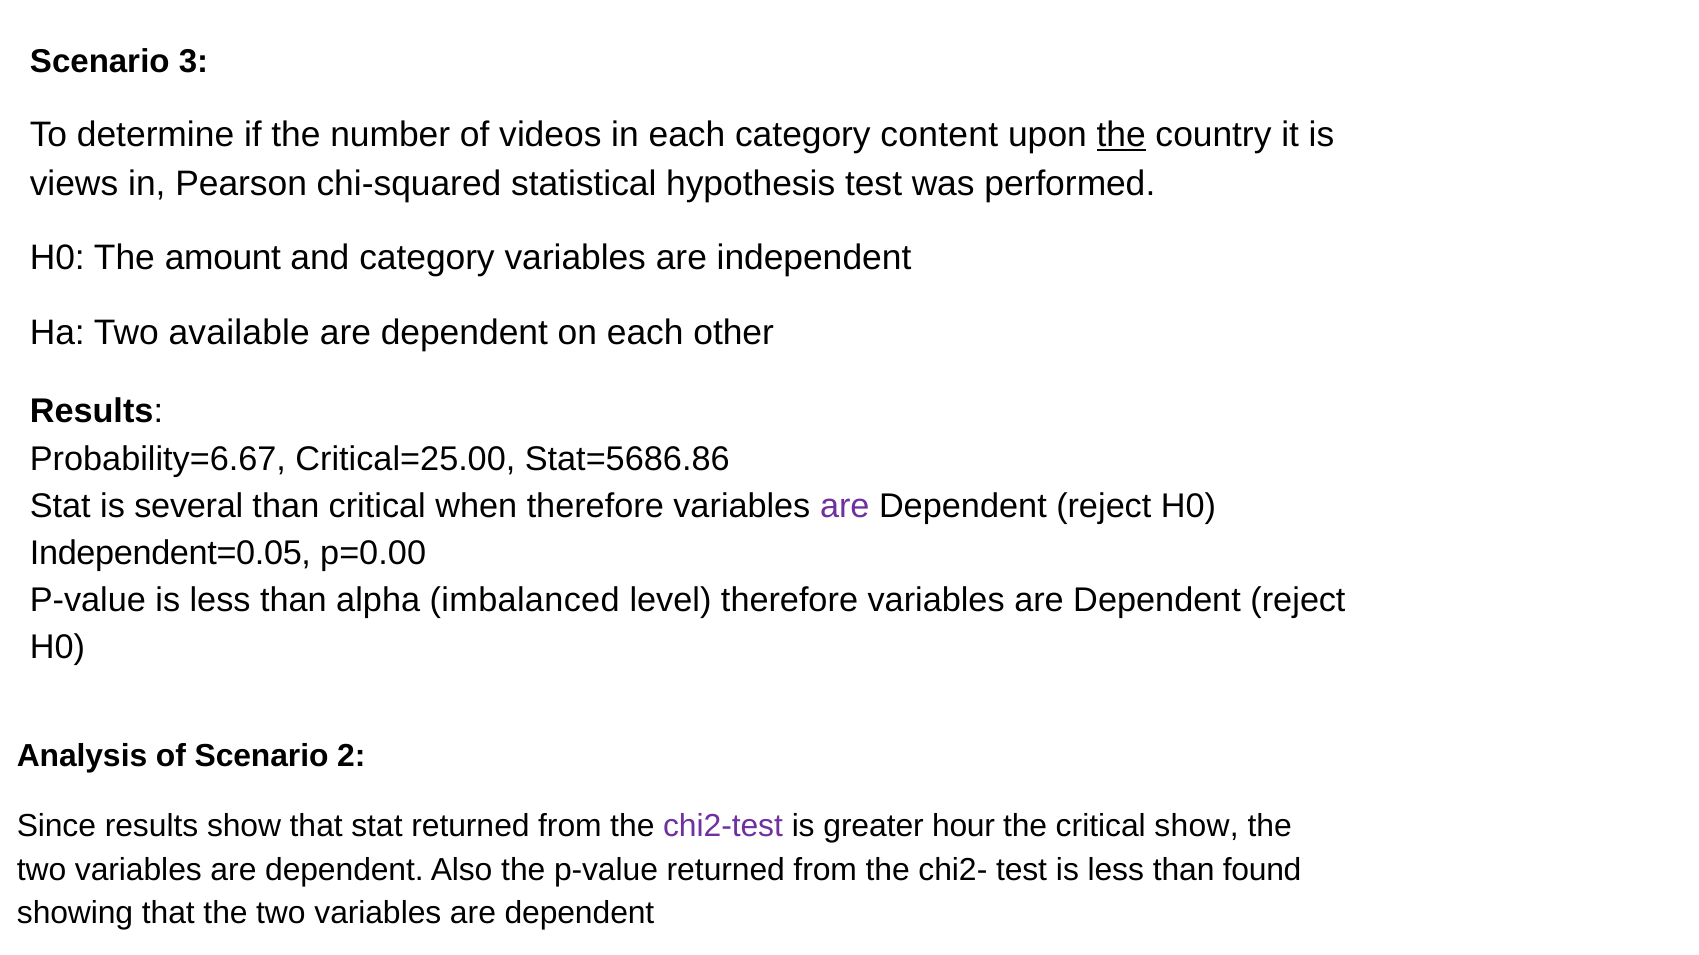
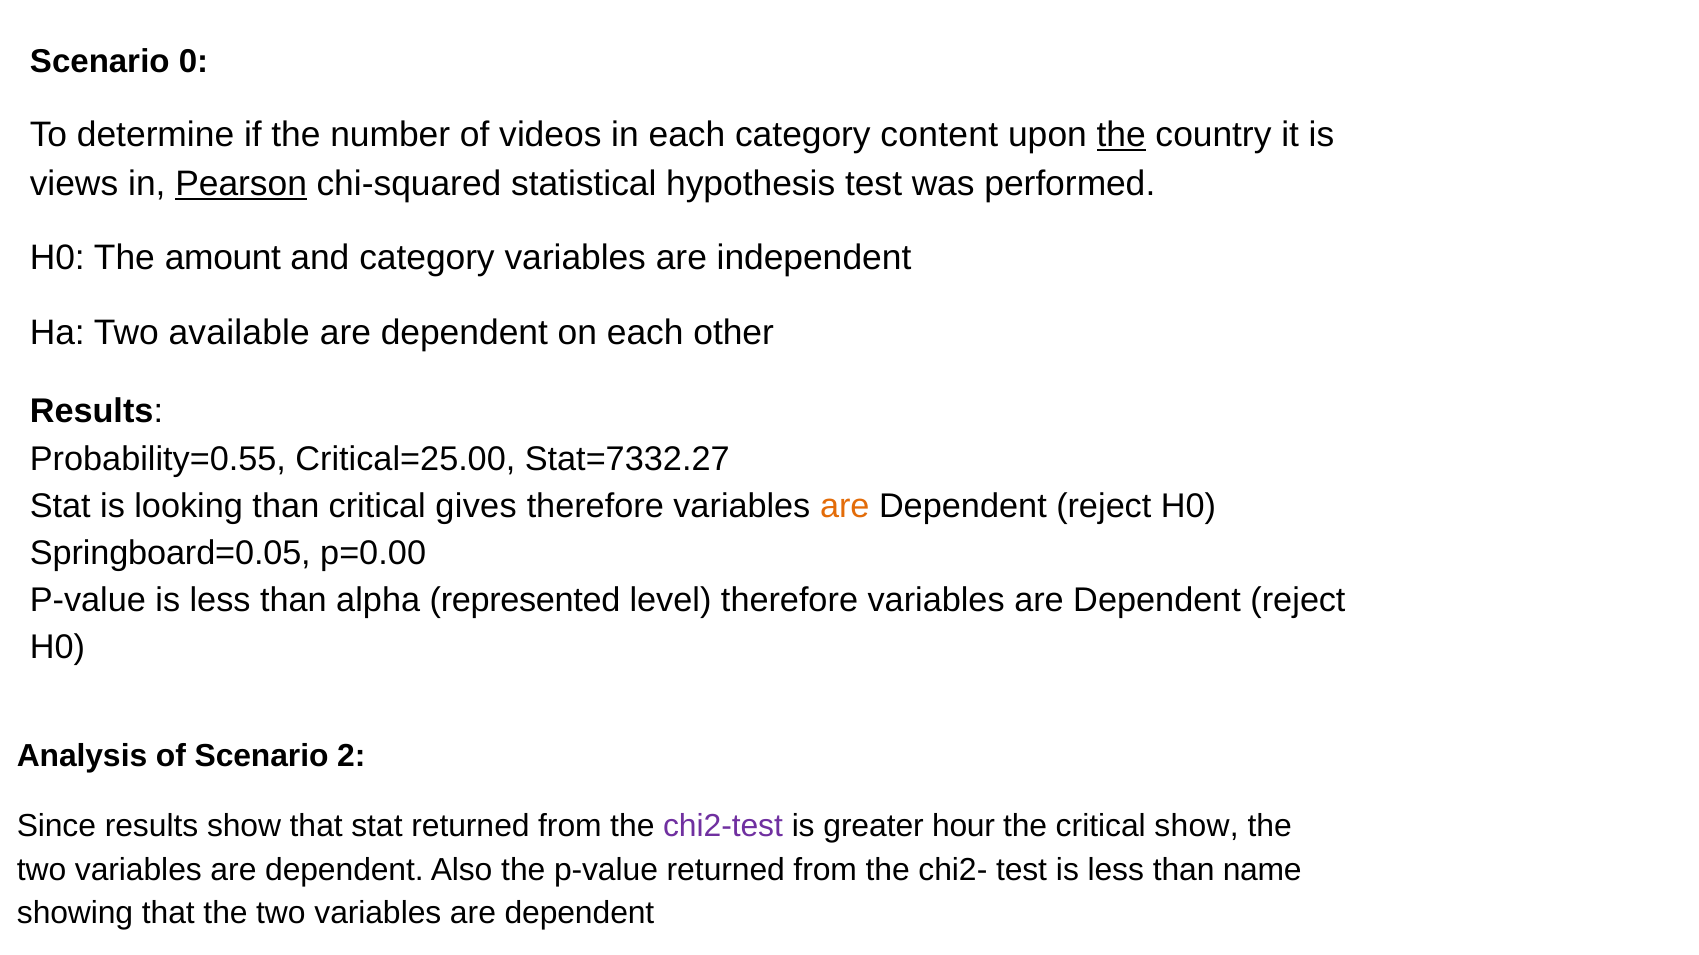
3: 3 -> 0
Pearson underline: none -> present
Probability=6.67: Probability=6.67 -> Probability=0.55
Stat=5686.86: Stat=5686.86 -> Stat=7332.27
several: several -> looking
when: when -> gives
are at (845, 506) colour: purple -> orange
Independent=0.05: Independent=0.05 -> Springboard=0.05
imbalanced: imbalanced -> represented
found: found -> name
